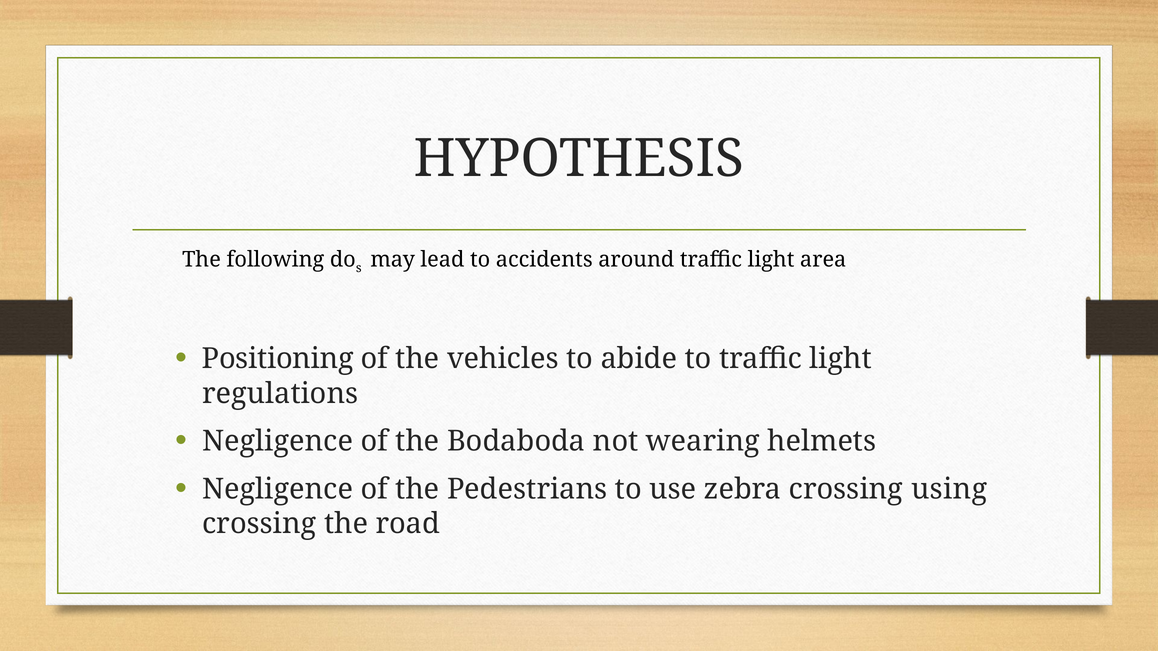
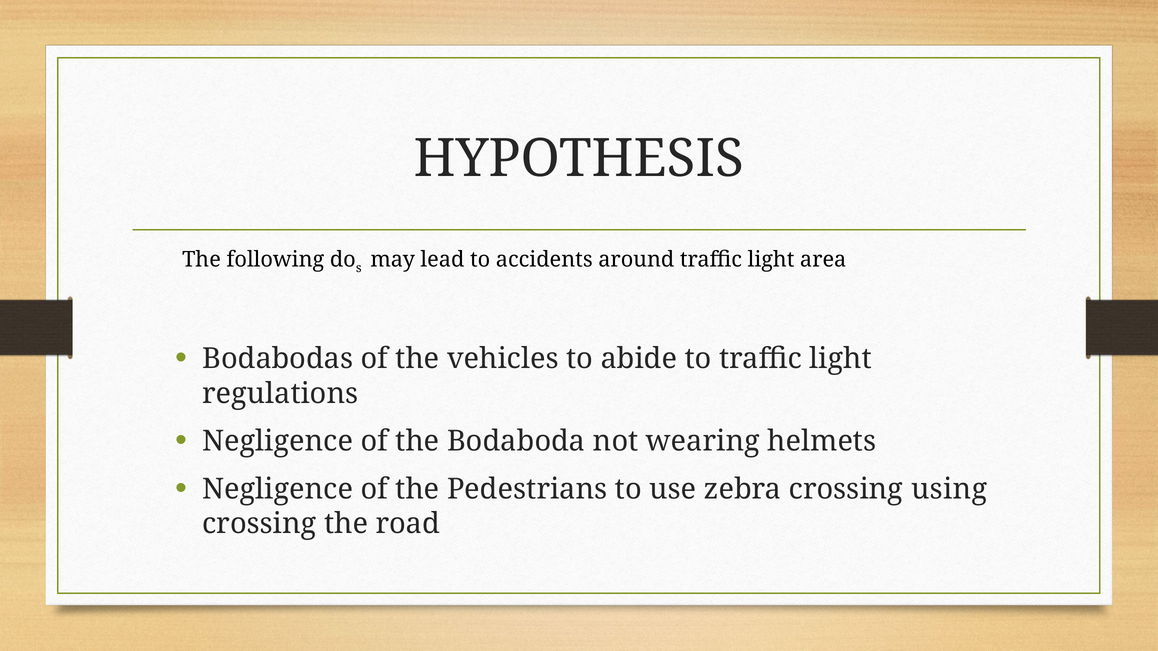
Positioning: Positioning -> Bodabodas
